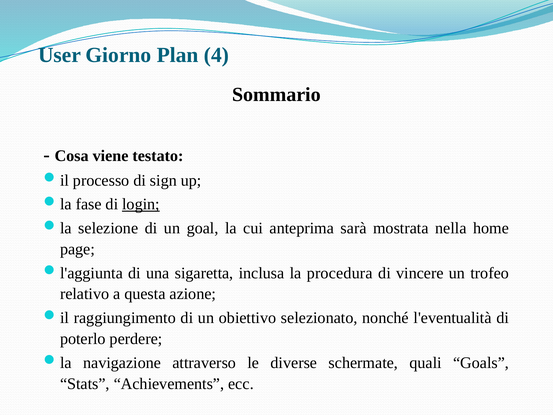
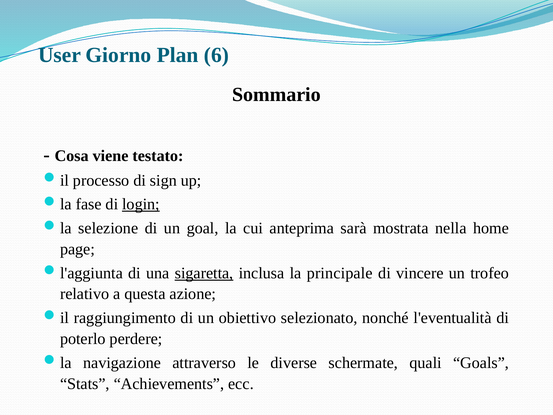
4: 4 -> 6
sigaretta underline: none -> present
procedura: procedura -> principale
